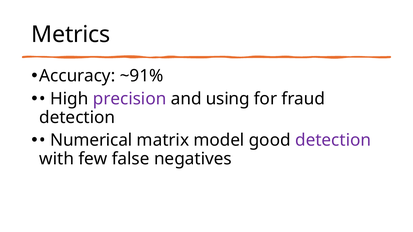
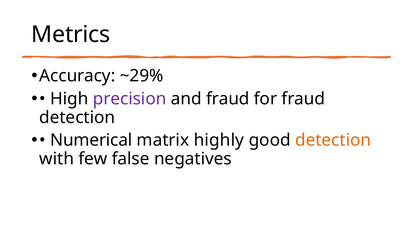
~91%: ~91% -> ~29%
and using: using -> fraud
model: model -> highly
detection at (333, 140) colour: purple -> orange
